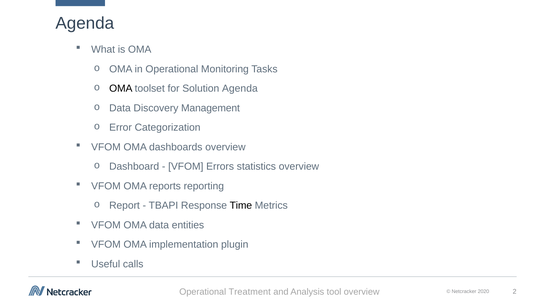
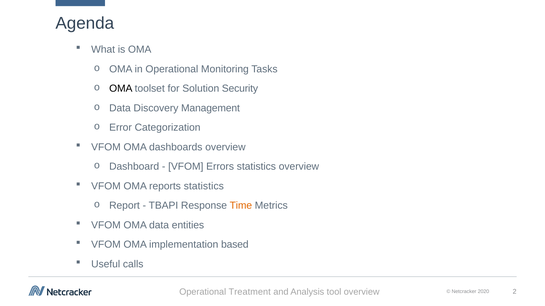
Solution Agenda: Agenda -> Security
reports reporting: reporting -> statistics
Time colour: black -> orange
plugin: plugin -> based
